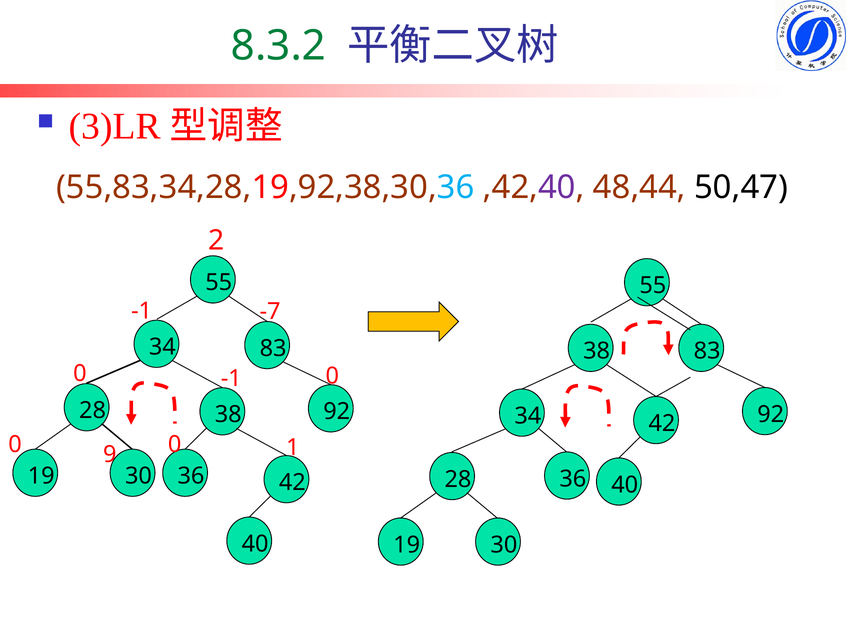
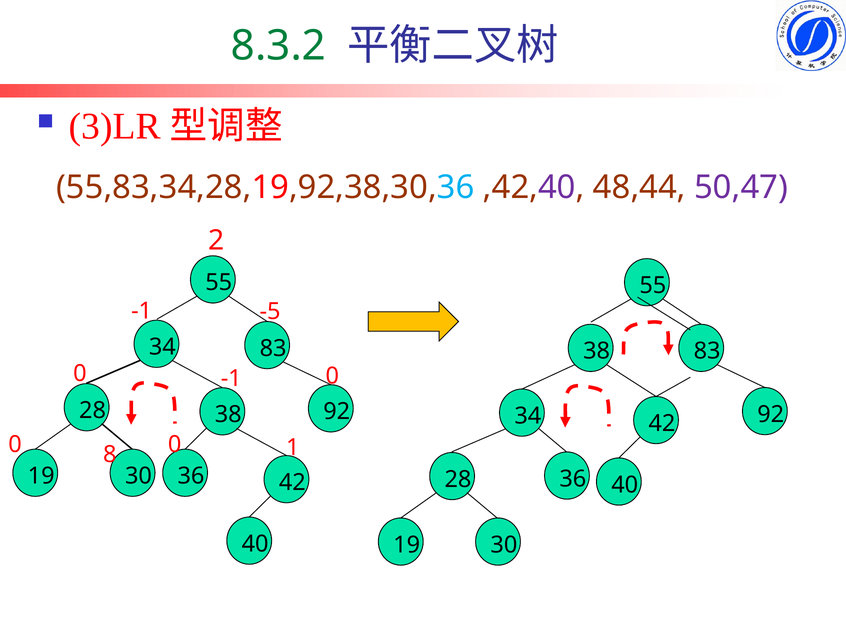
50,47 colour: black -> purple
-7: -7 -> -5
9: 9 -> 8
